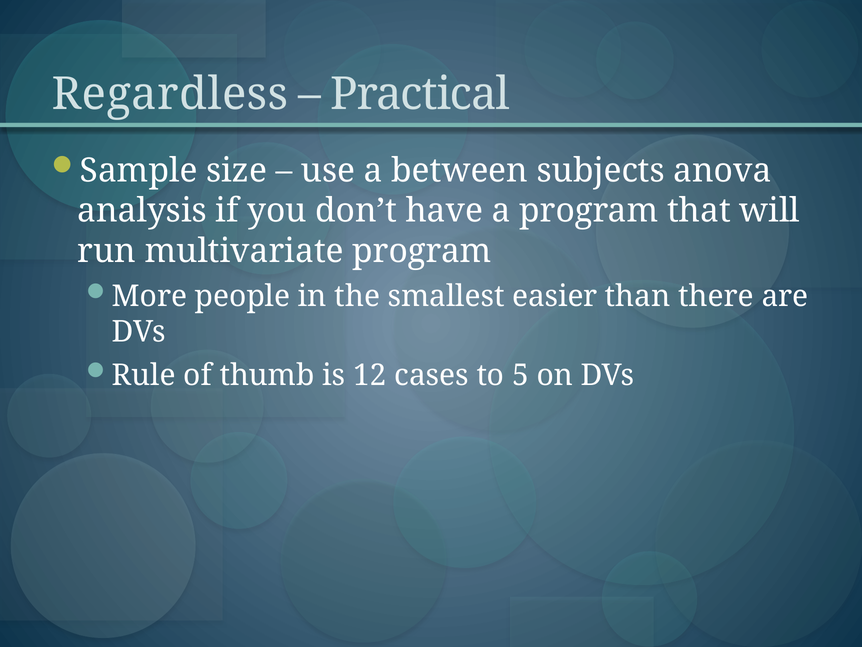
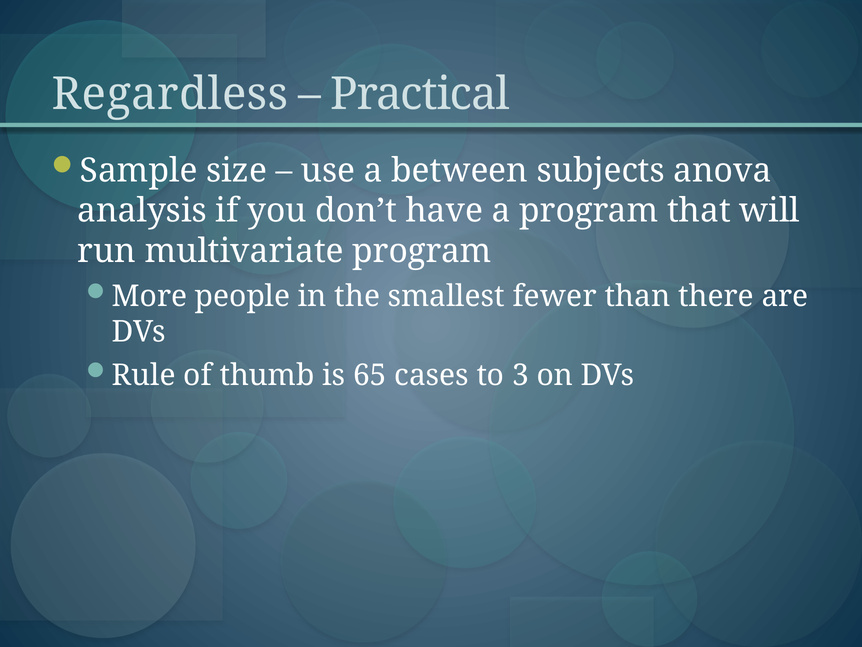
easier: easier -> fewer
12: 12 -> 65
5: 5 -> 3
